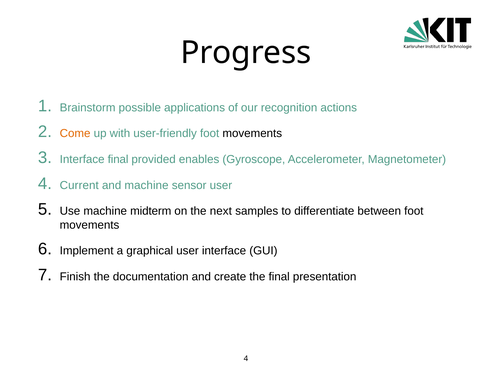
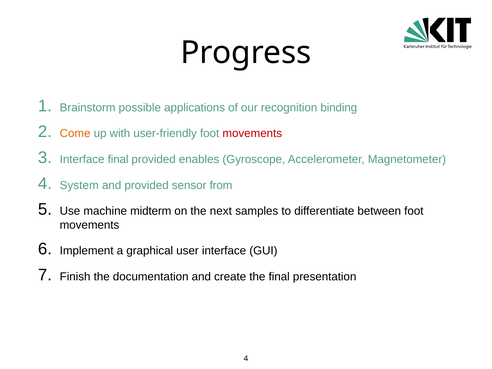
actions: actions -> binding
movements at (252, 134) colour: black -> red
Current: Current -> System
and machine: machine -> provided
sensor user: user -> from
